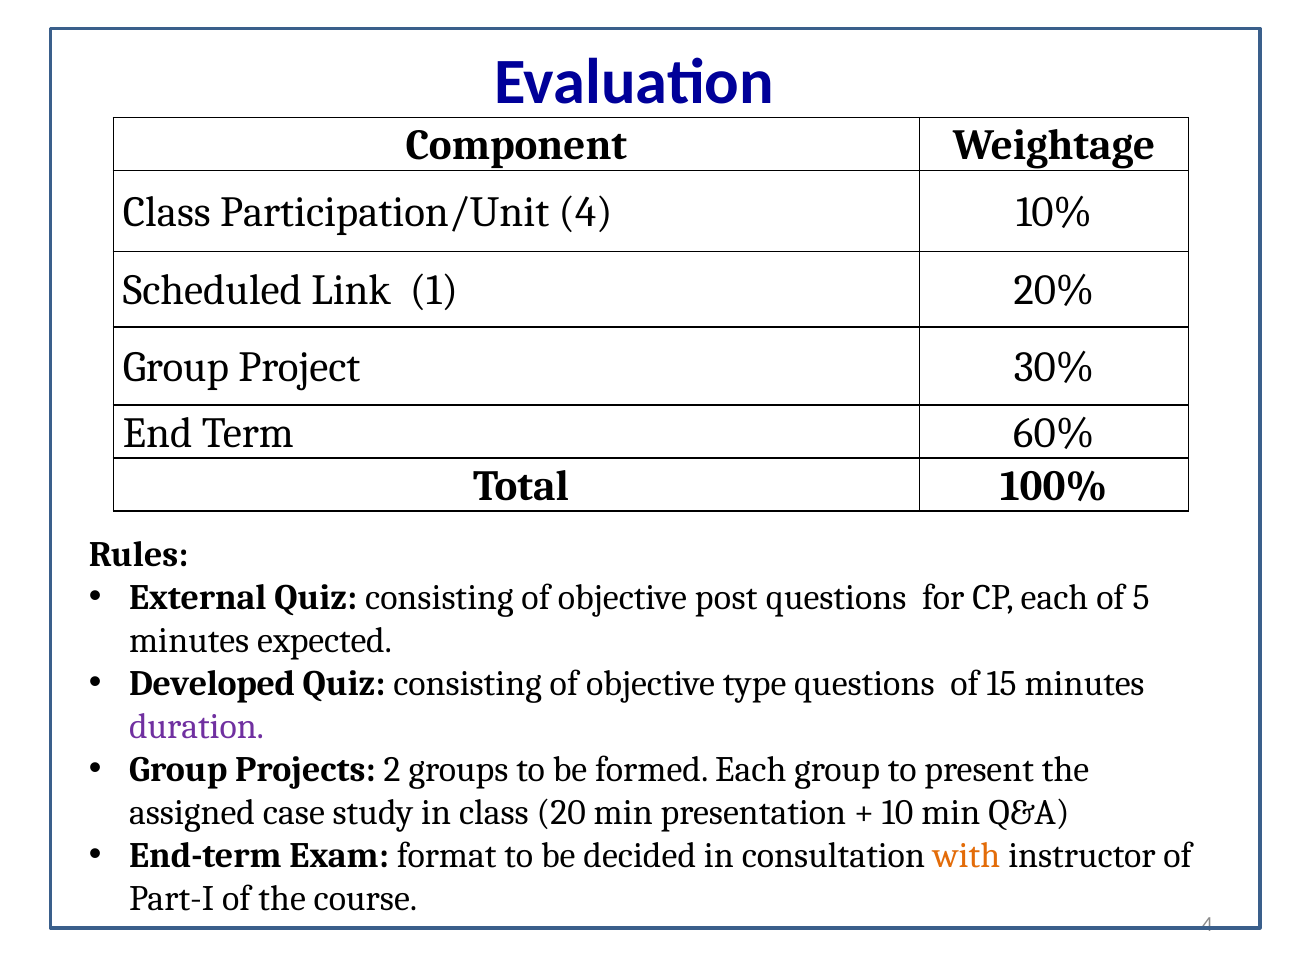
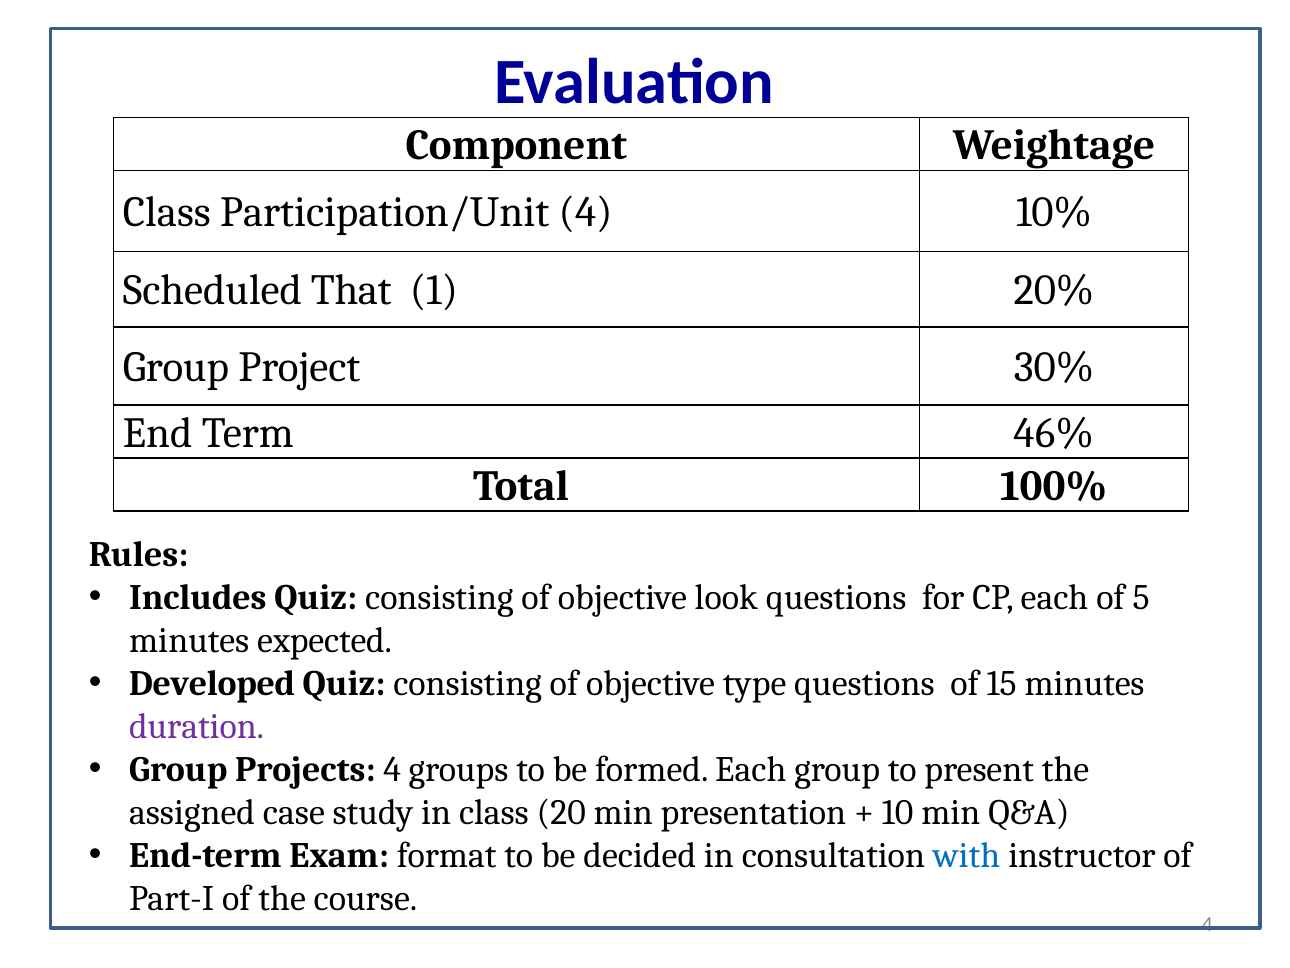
Link: Link -> That
60%: 60% -> 46%
External: External -> Includes
post: post -> look
Projects 2: 2 -> 4
with colour: orange -> blue
